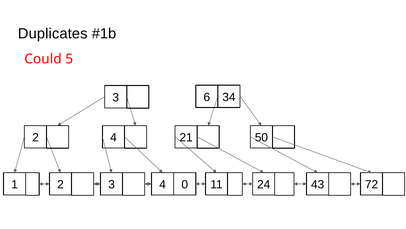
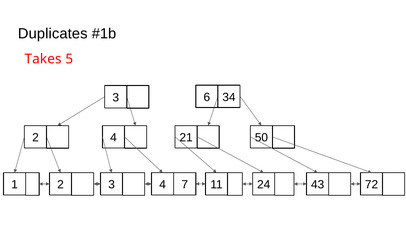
Could: Could -> Takes
0: 0 -> 7
